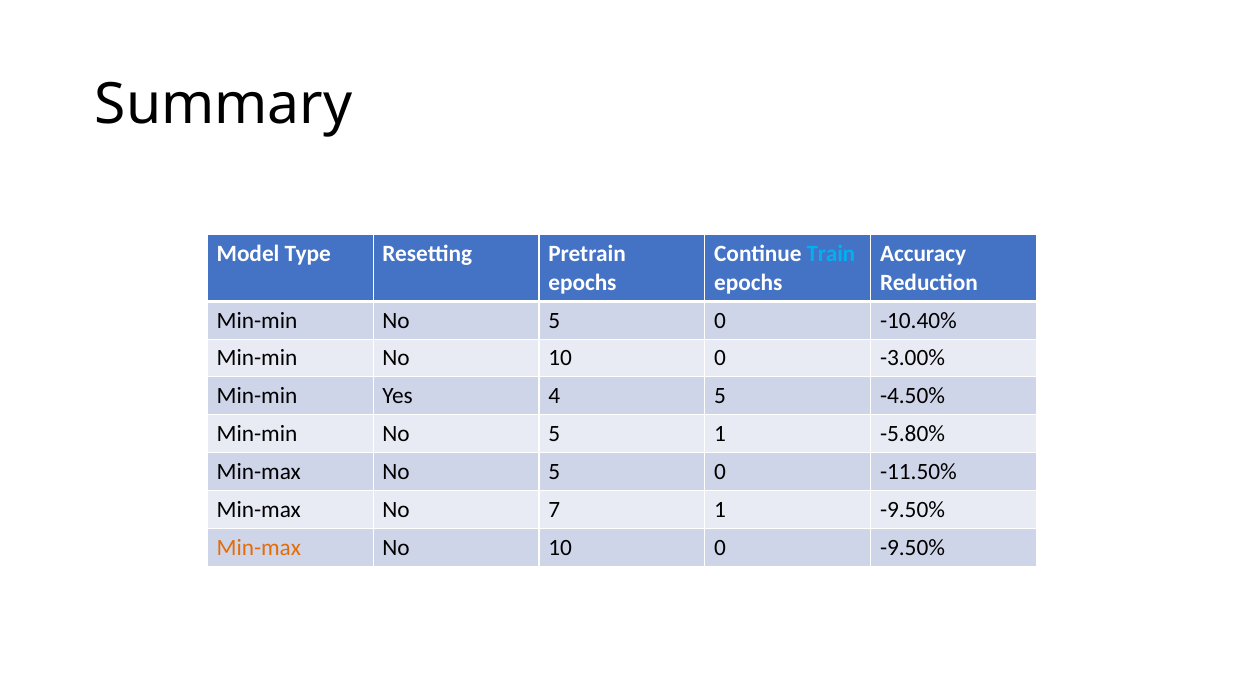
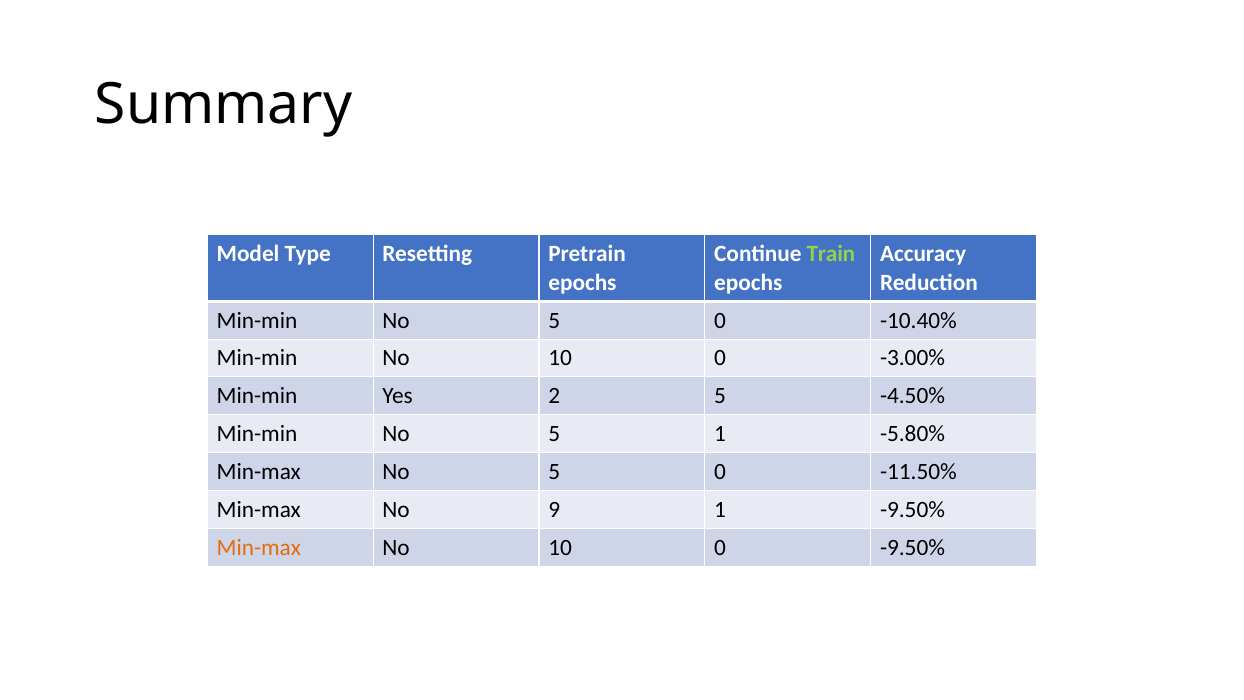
Train colour: light blue -> light green
4: 4 -> 2
7: 7 -> 9
